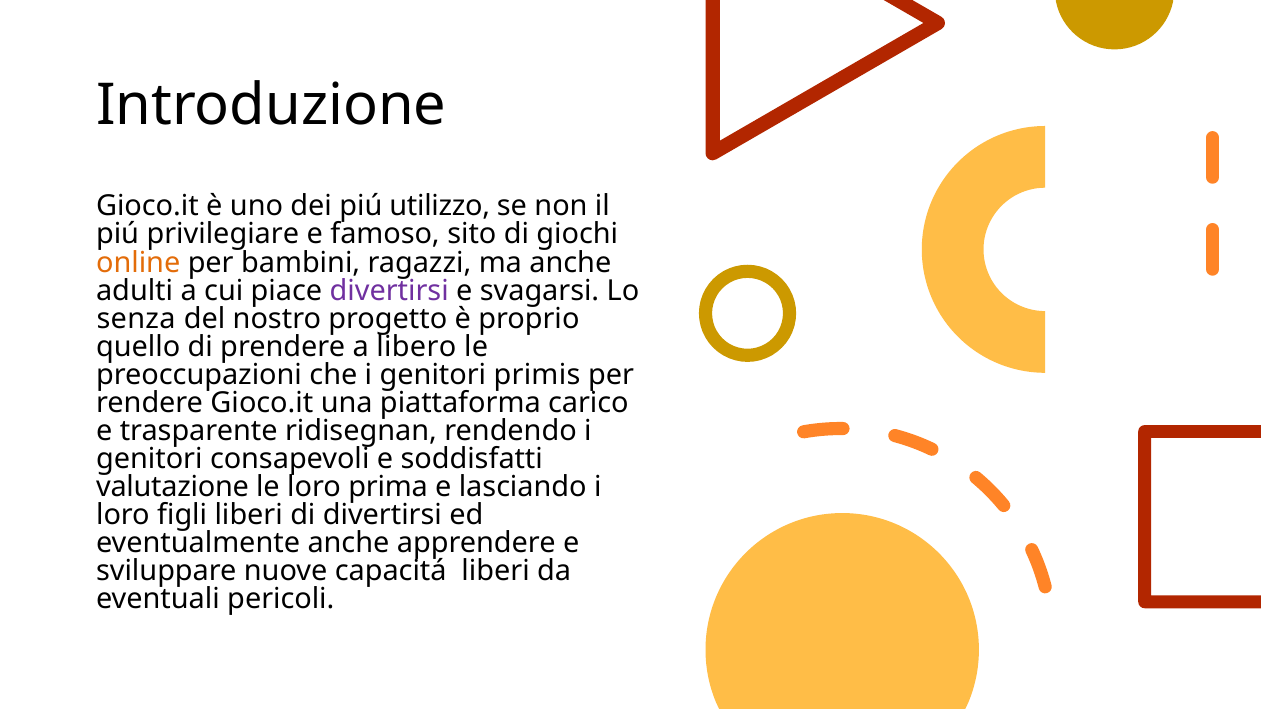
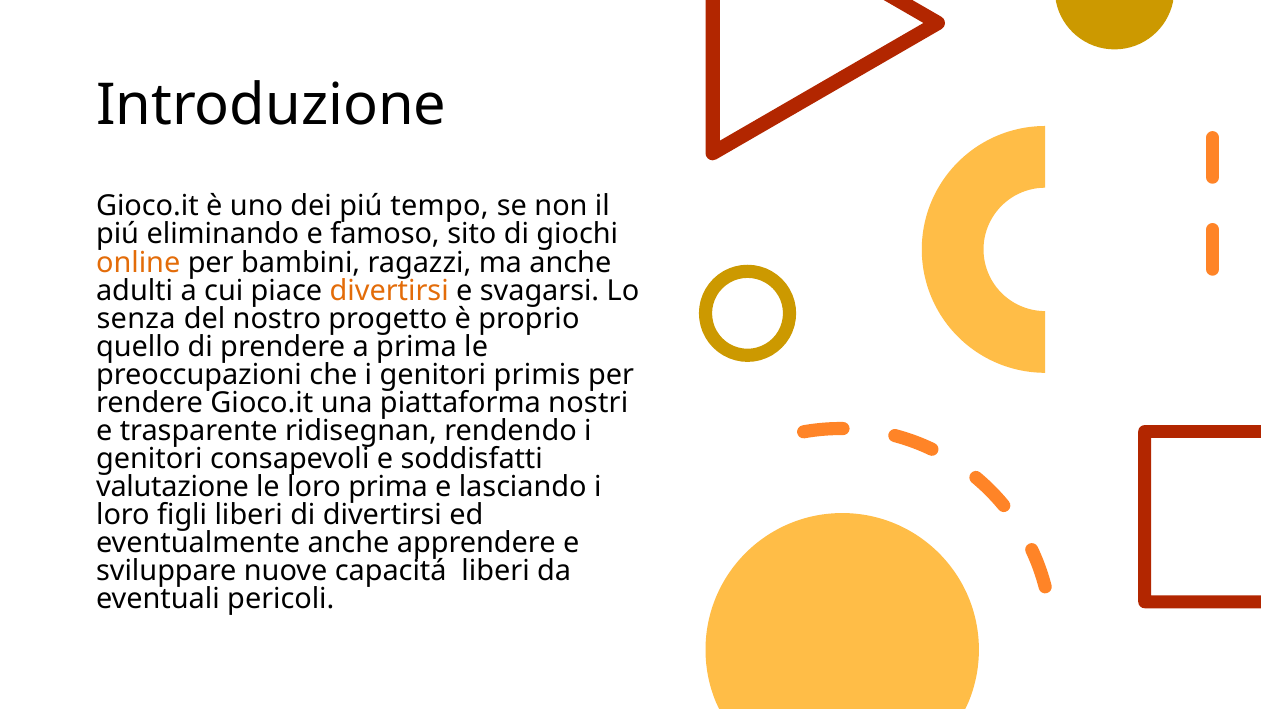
utilizzo: utilizzo -> tempo
privilegiare: privilegiare -> eliminando
divertirsi at (389, 291) colour: purple -> orange
a libero: libero -> prima
carico: carico -> nostri
